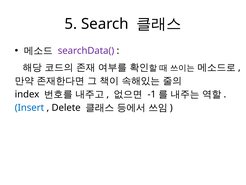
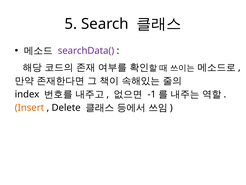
Insert colour: blue -> orange
